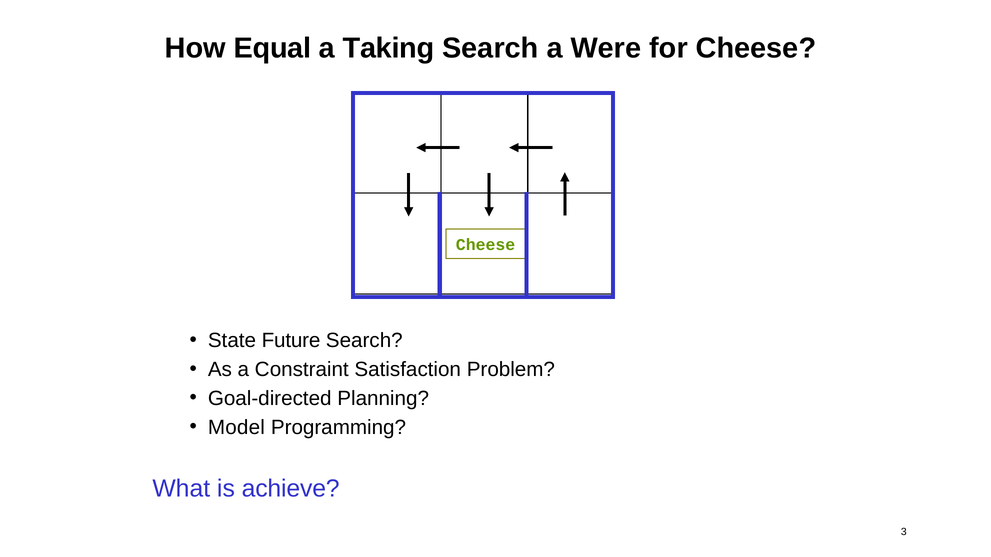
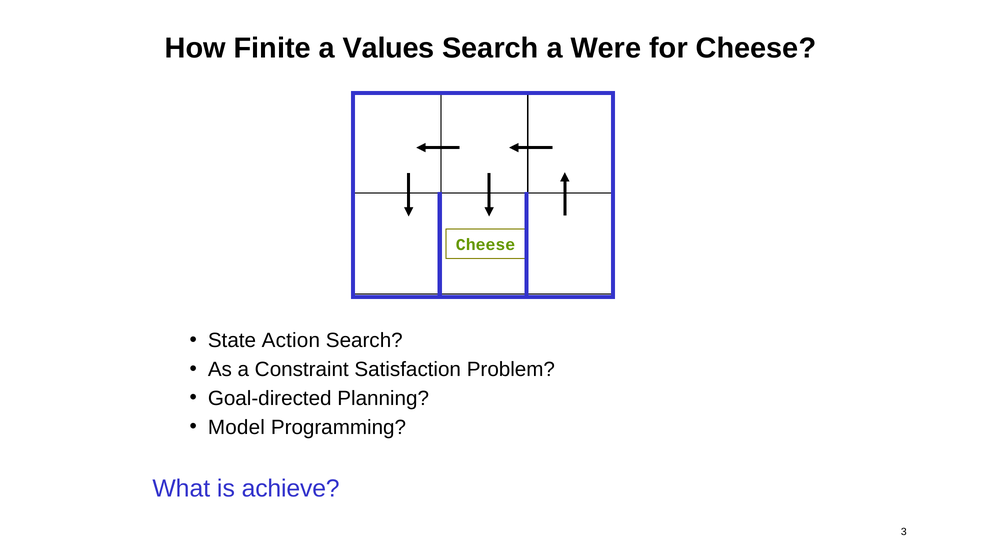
Equal: Equal -> Finite
Taking: Taking -> Values
Future: Future -> Action
